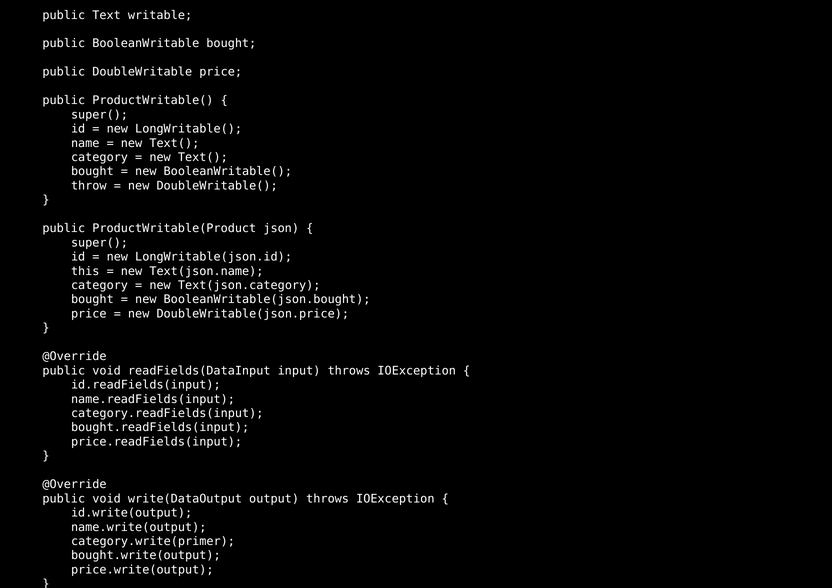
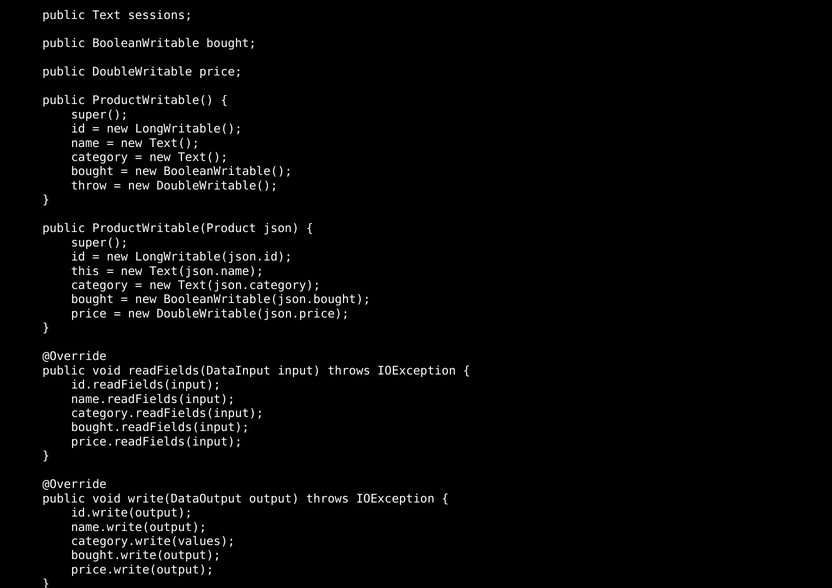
writable: writable -> sessions
category.write(primer: category.write(primer -> category.write(values
